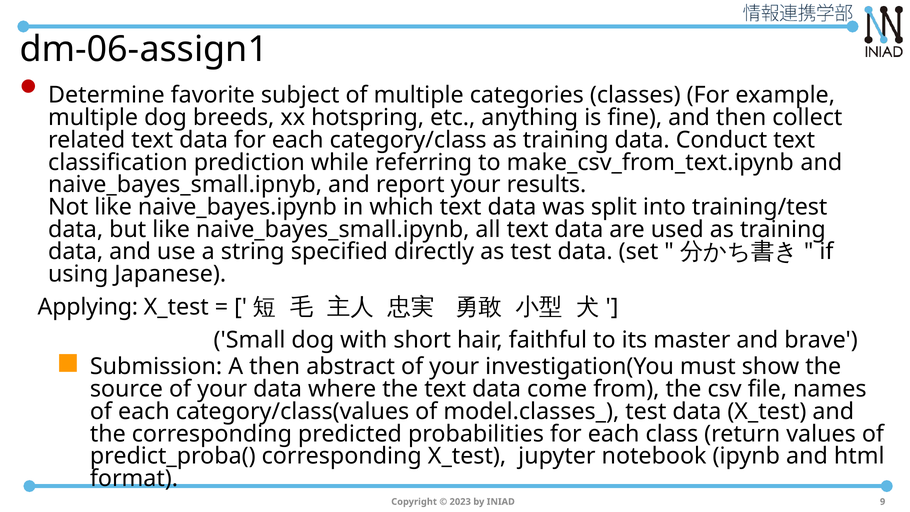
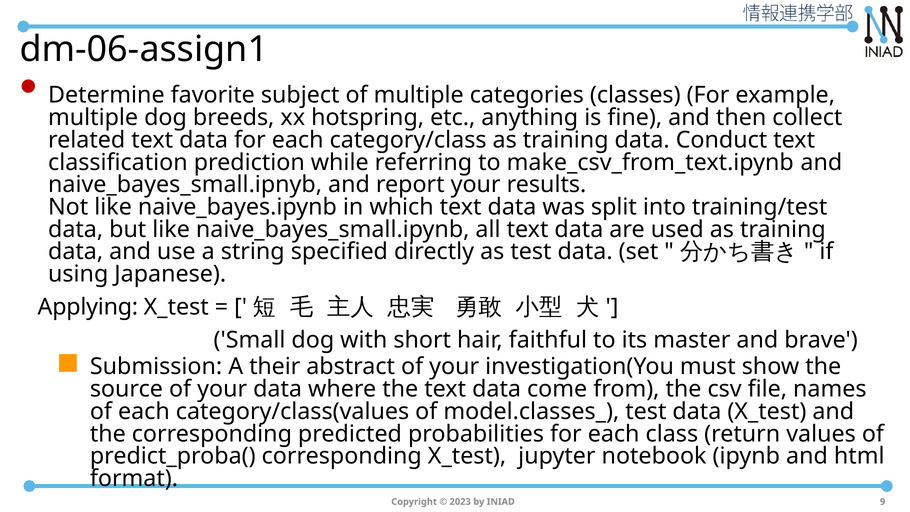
A then: then -> their
